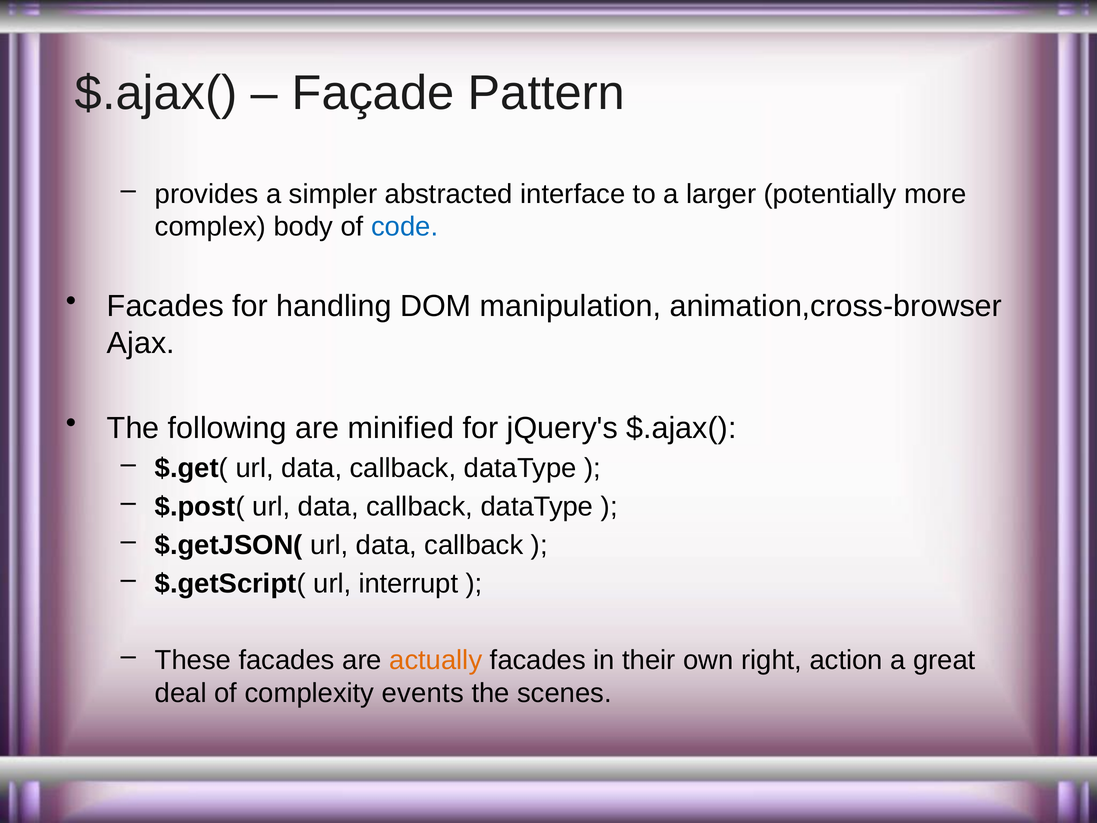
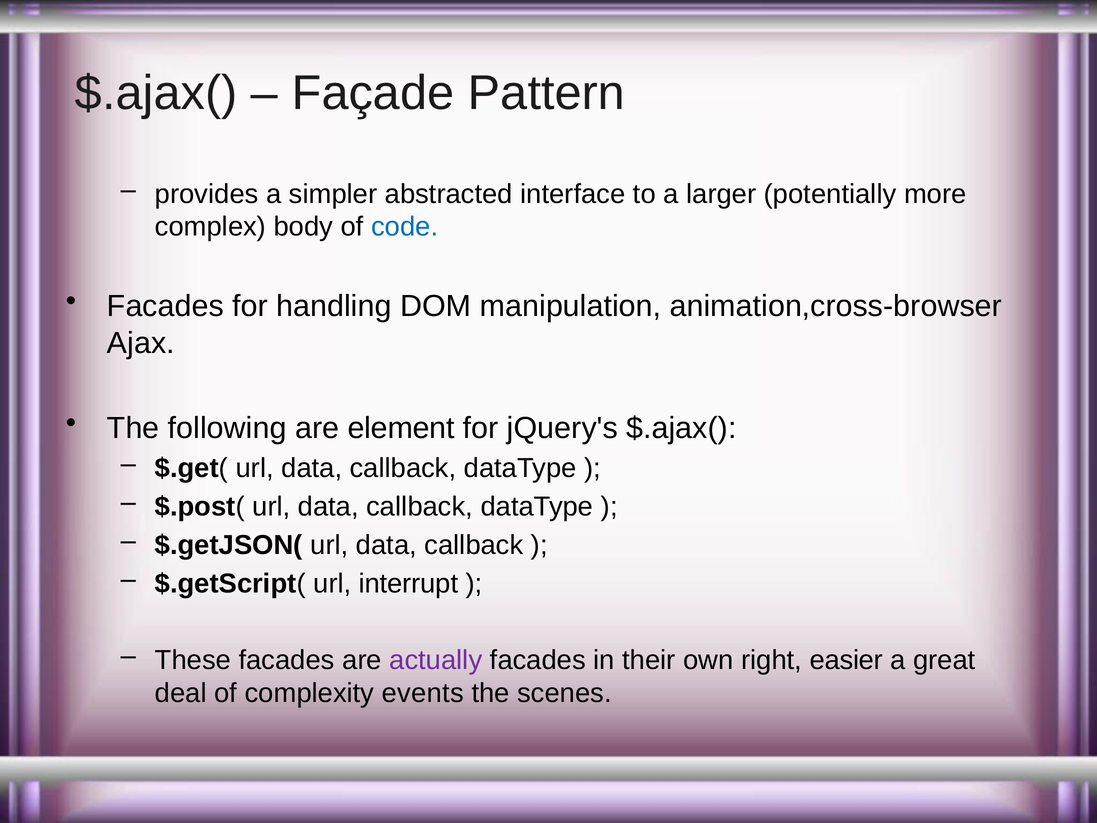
minified: minified -> element
actually colour: orange -> purple
action: action -> easier
